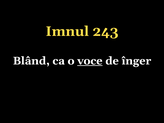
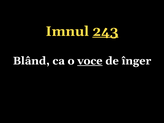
243 underline: none -> present
